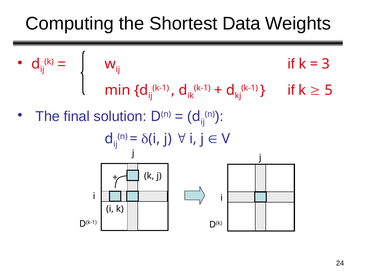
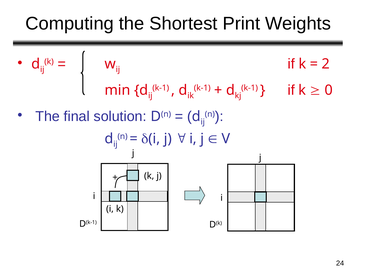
Data: Data -> Print
3: 3 -> 2
5: 5 -> 0
